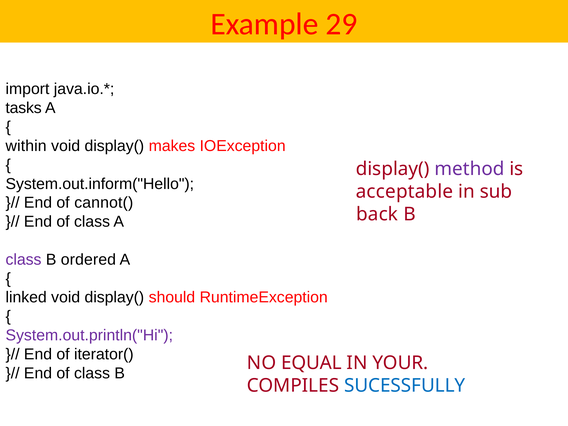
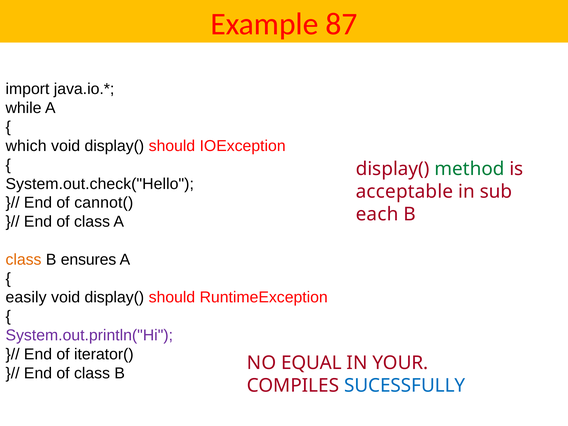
29: 29 -> 87
tasks: tasks -> while
within: within -> which
makes at (172, 146): makes -> should
method colour: purple -> green
System.out.inform("Hello: System.out.inform("Hello -> System.out.check("Hello
back: back -> each
class at (24, 260) colour: purple -> orange
ordered: ordered -> ensures
linked: linked -> easily
